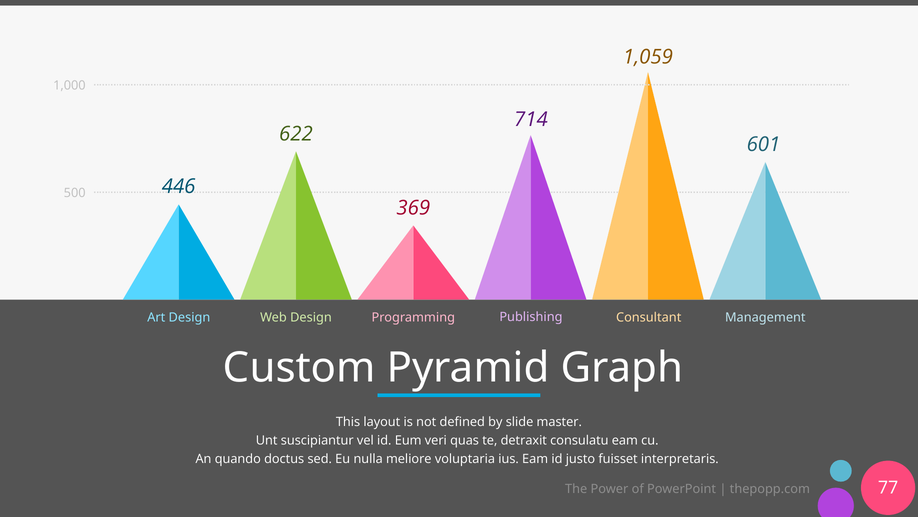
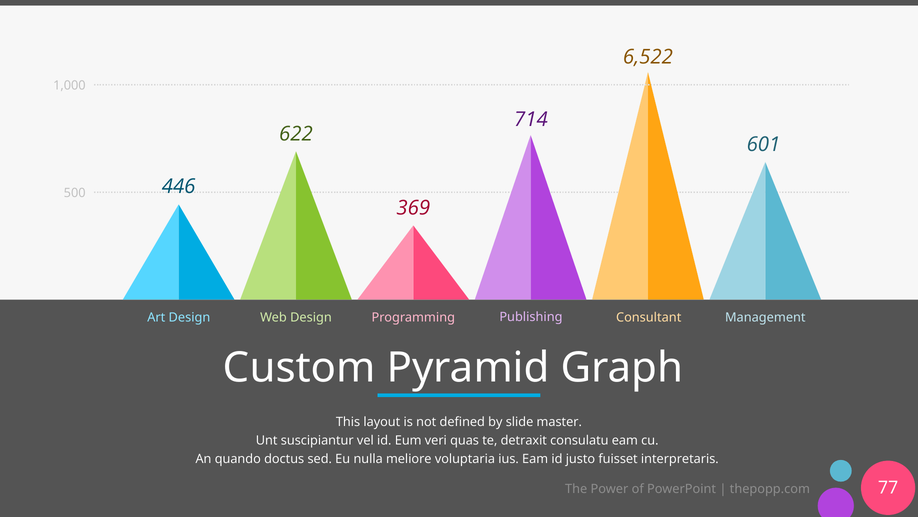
1,059: 1,059 -> 6,522
